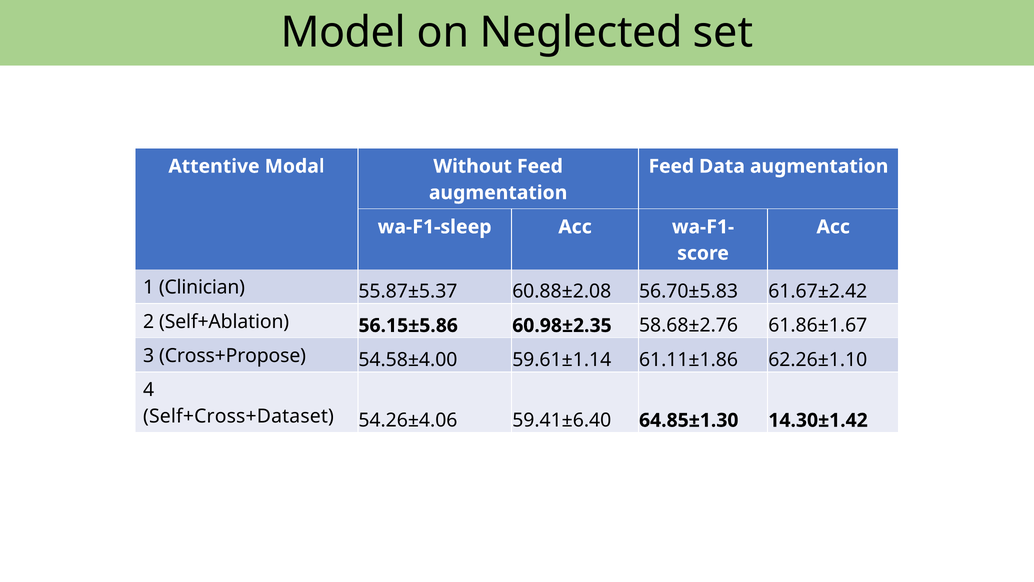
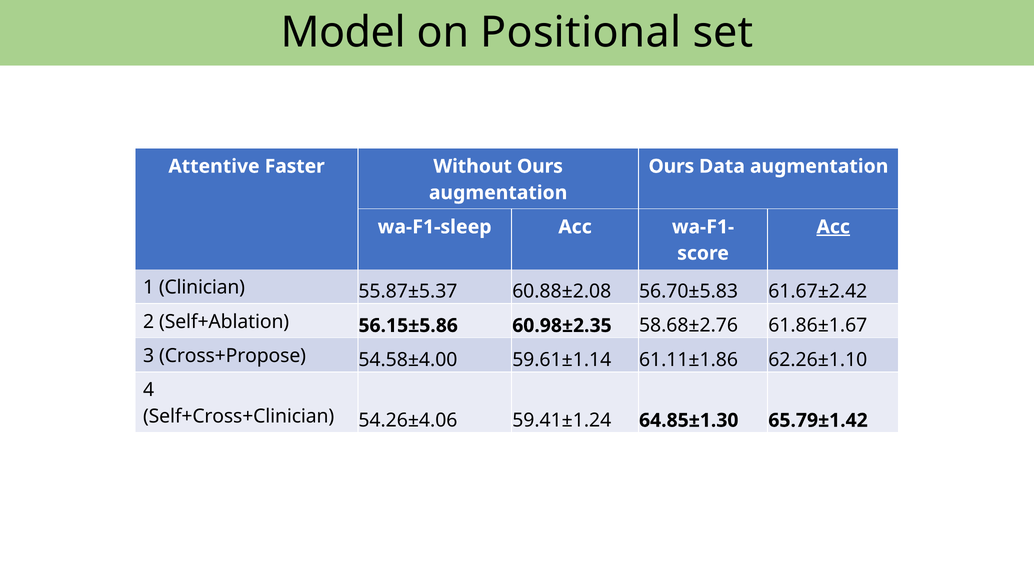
Neglected: Neglected -> Positional
Modal: Modal -> Faster
Without Feed: Feed -> Ours
Feed at (671, 166): Feed -> Ours
Acc at (833, 227) underline: none -> present
Self+Cross+Dataset: Self+Cross+Dataset -> Self+Cross+Clinician
59.41±6.40: 59.41±6.40 -> 59.41±1.24
14.30±1.42: 14.30±1.42 -> 65.79±1.42
